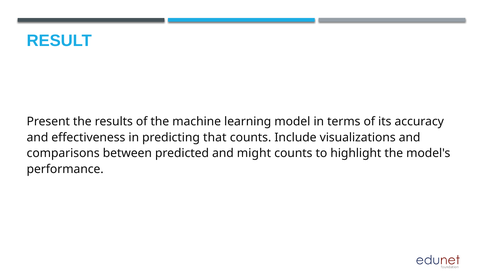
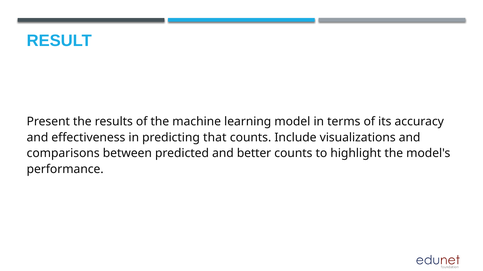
might: might -> better
